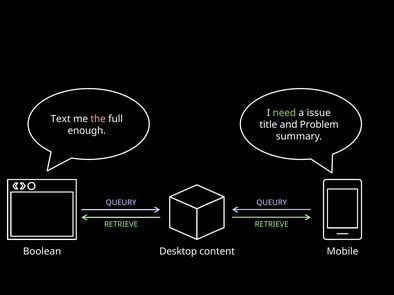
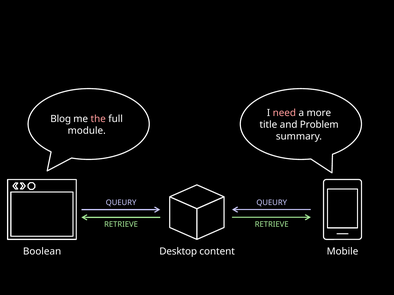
need colour: light green -> pink
issue: issue -> more
Text: Text -> Blog
enough: enough -> module
